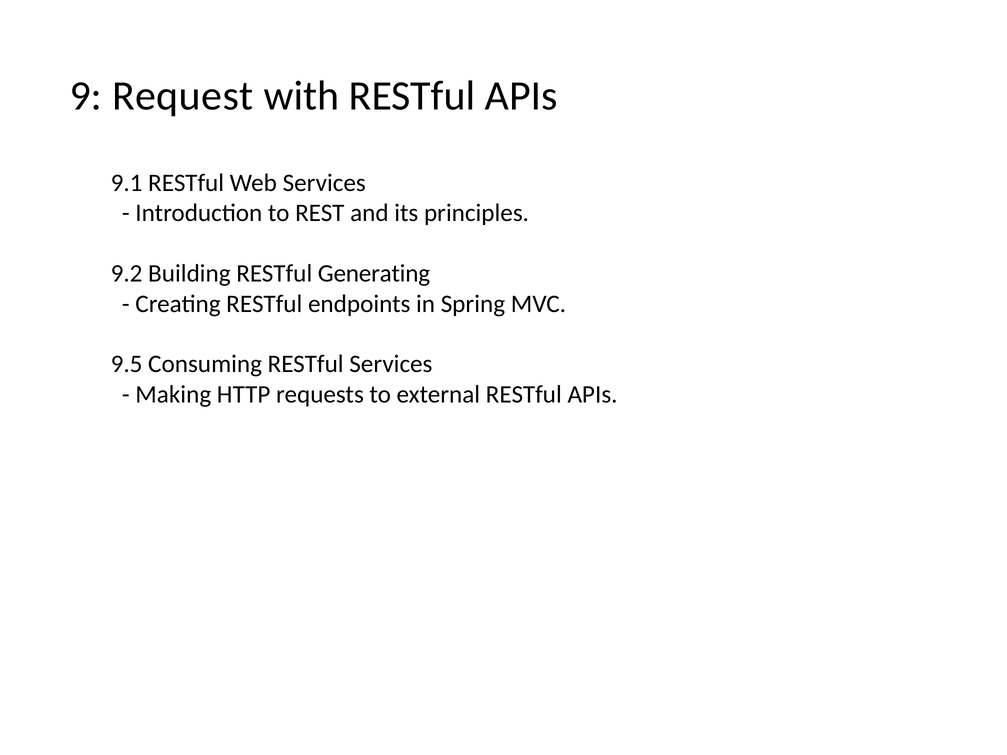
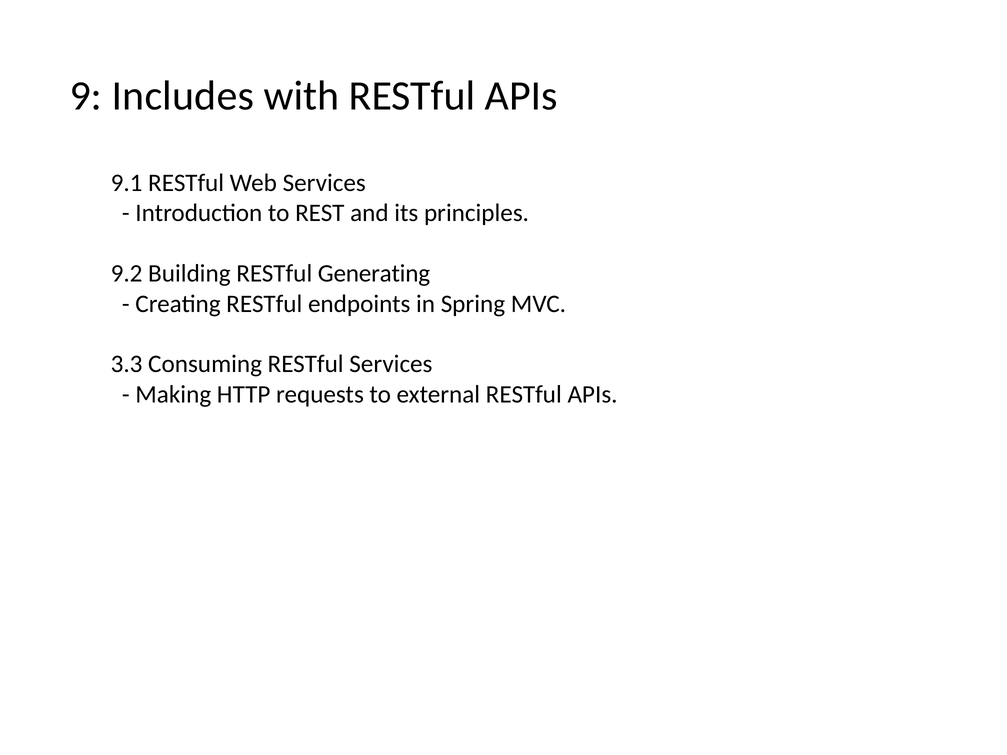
Request: Request -> Includes
9.5: 9.5 -> 3.3
